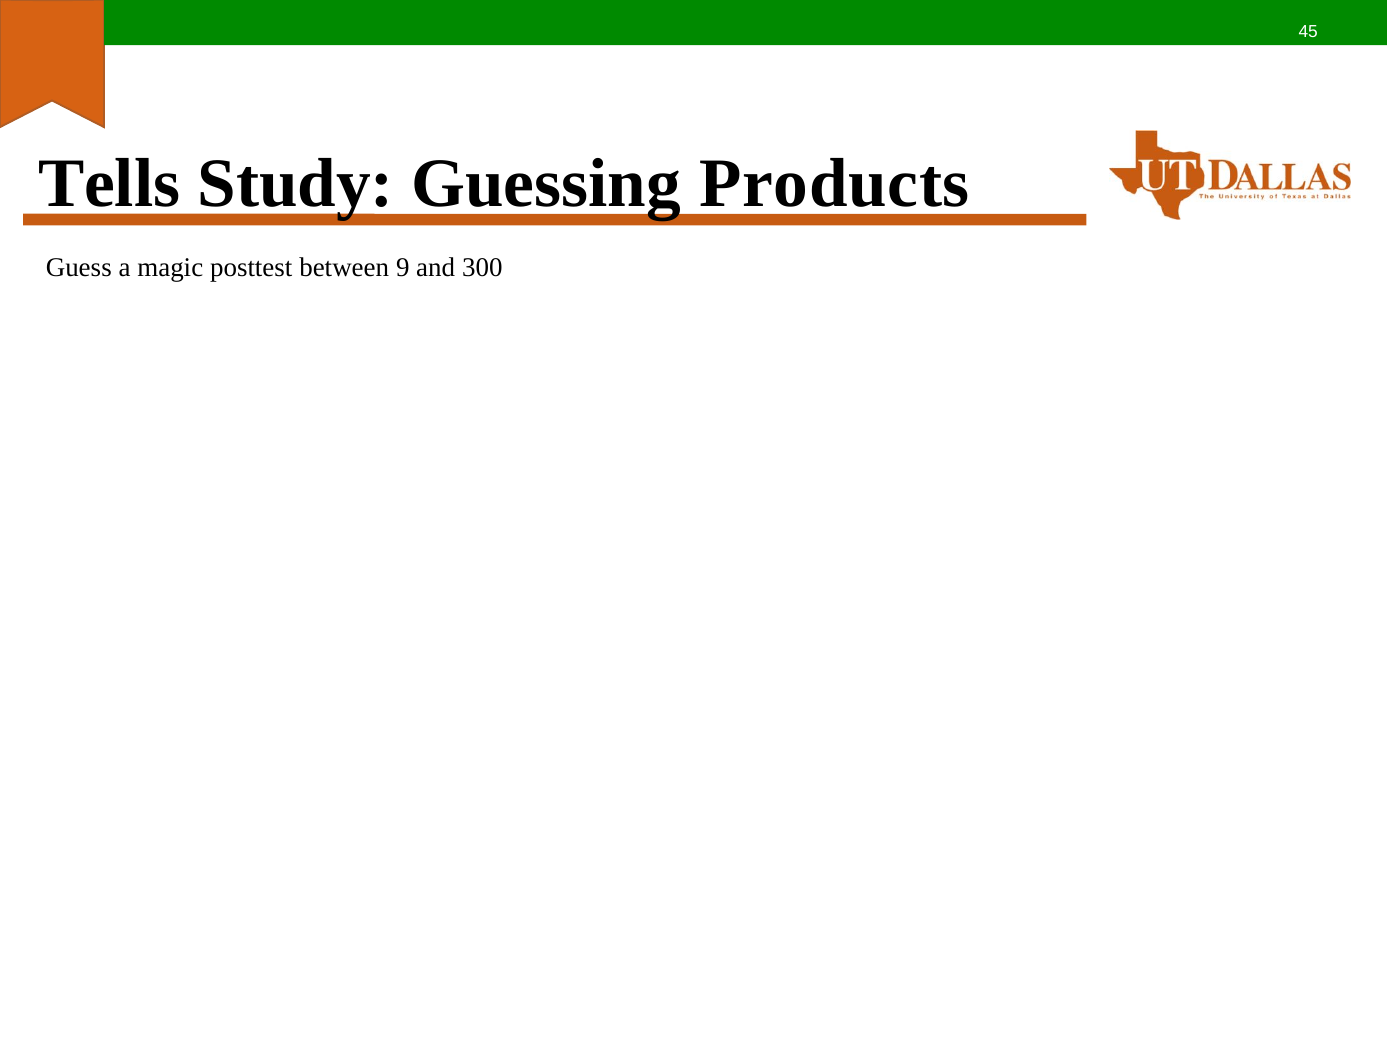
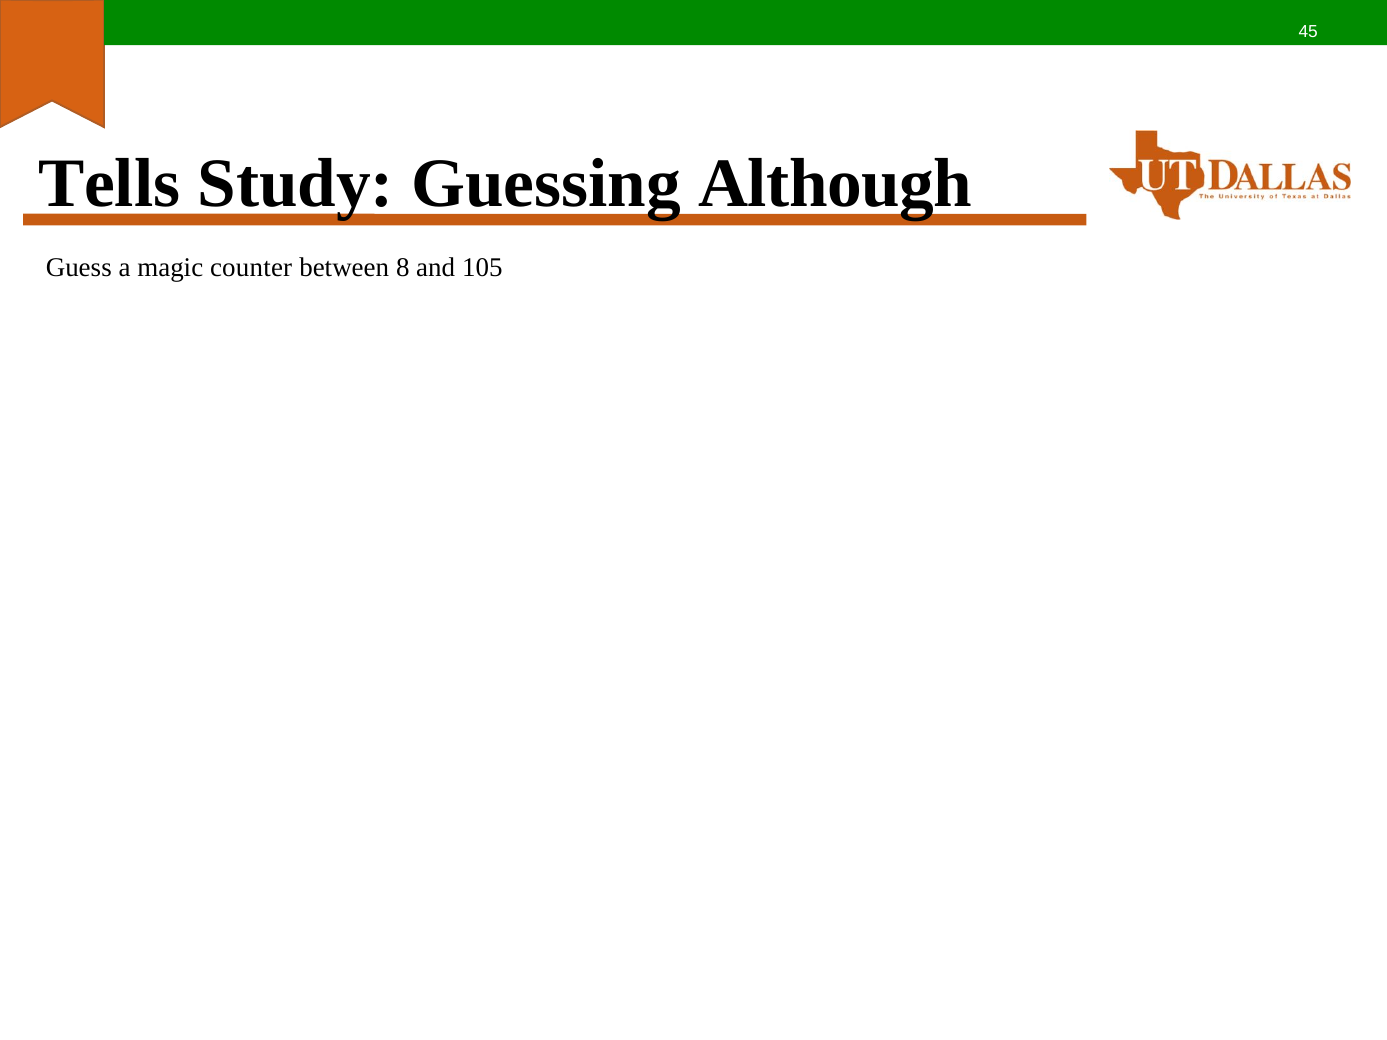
Products: Products -> Although
posttest: posttest -> counter
9: 9 -> 8
300: 300 -> 105
